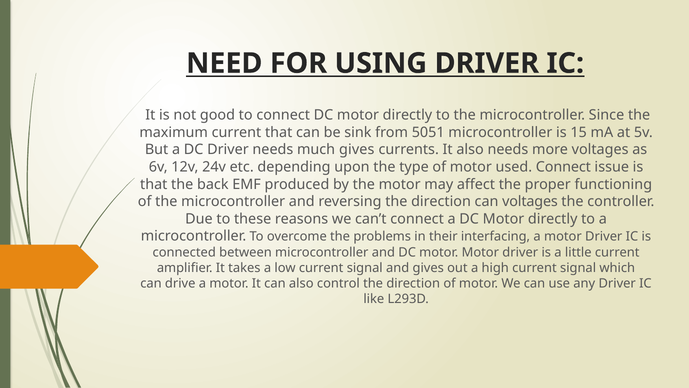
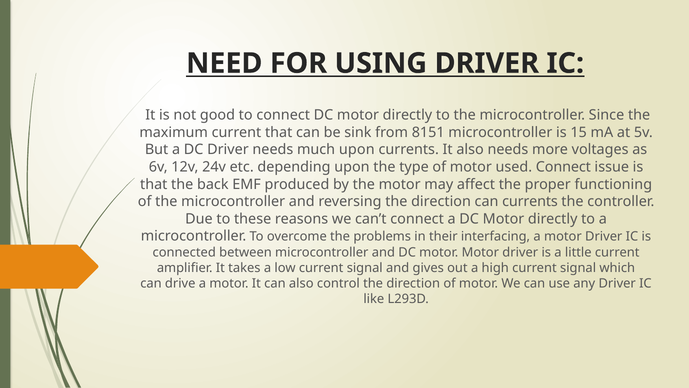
5051: 5051 -> 8151
much gives: gives -> upon
can voltages: voltages -> currents
